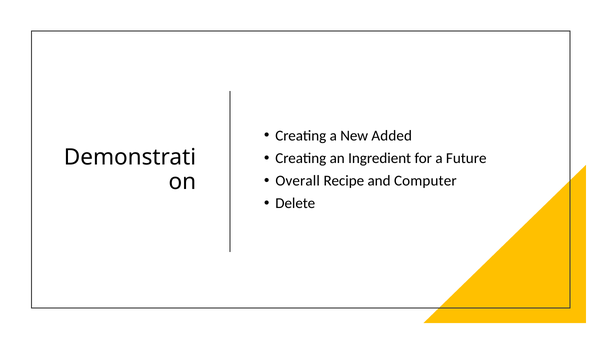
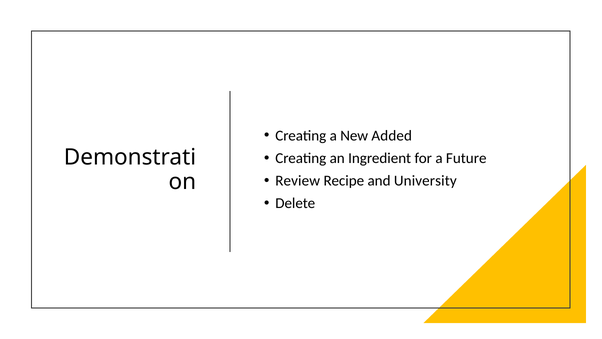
Overall: Overall -> Review
Computer: Computer -> University
